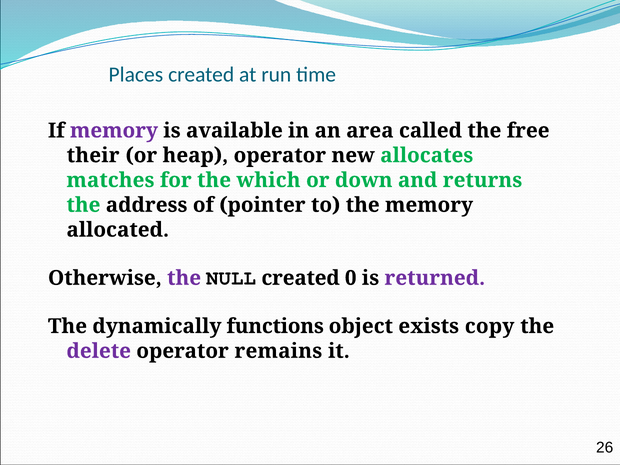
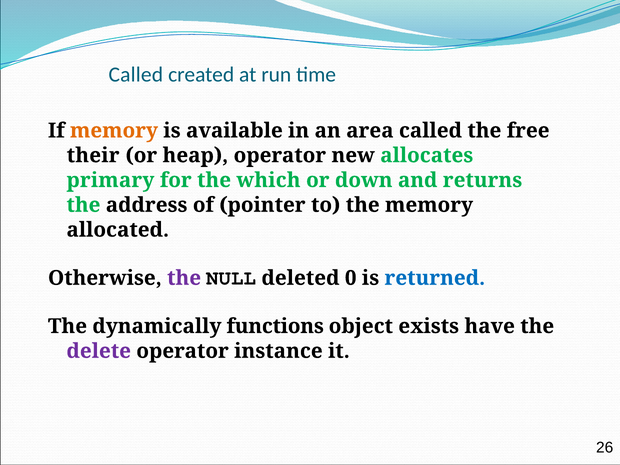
Places at (136, 75): Places -> Called
memory at (114, 131) colour: purple -> orange
matches: matches -> primary
NULL created: created -> deleted
returned colour: purple -> blue
copy: copy -> have
remains: remains -> instance
